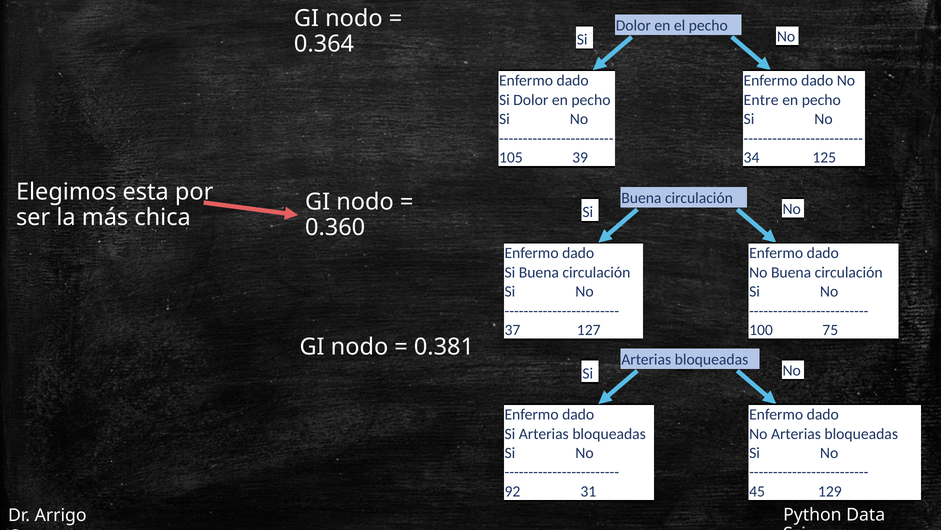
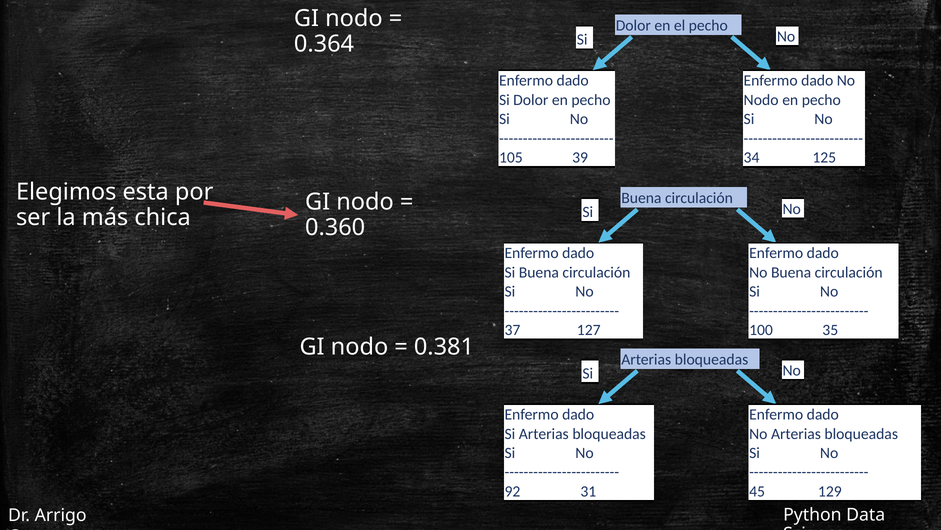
Entre at (761, 100): Entre -> Nodo
75: 75 -> 35
